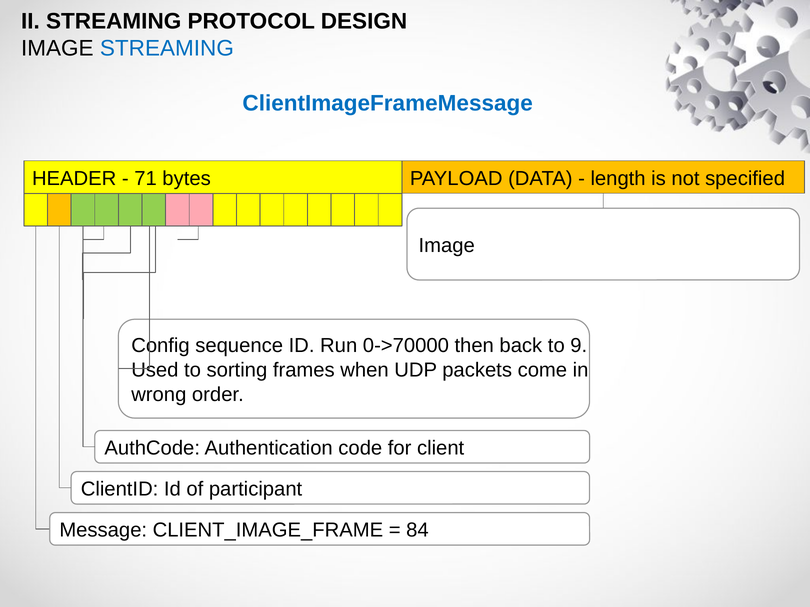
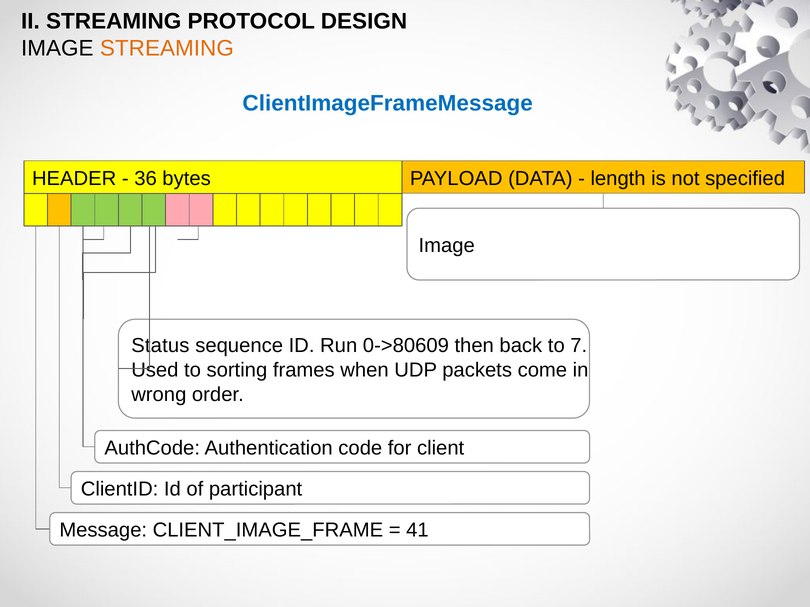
STREAMING at (167, 49) colour: blue -> orange
71: 71 -> 36
Config: Config -> Status
0->70000: 0->70000 -> 0->80609
9: 9 -> 7
84: 84 -> 41
